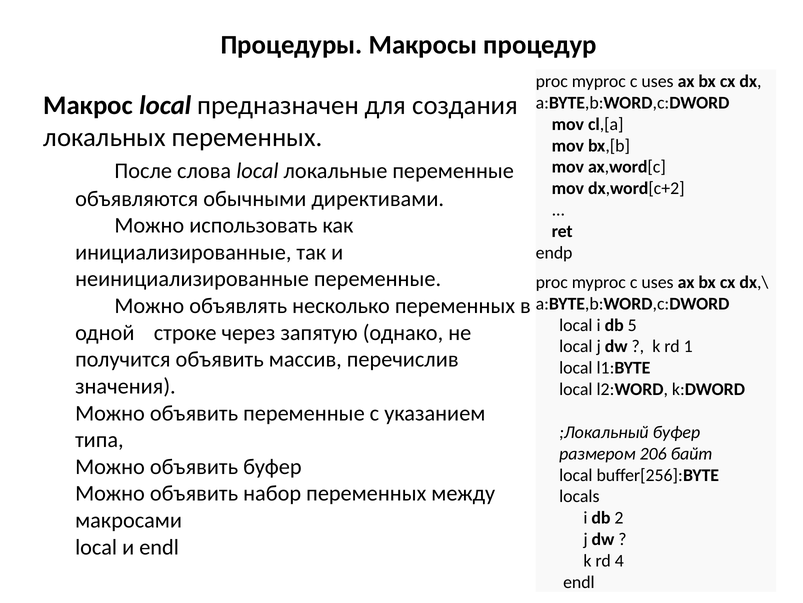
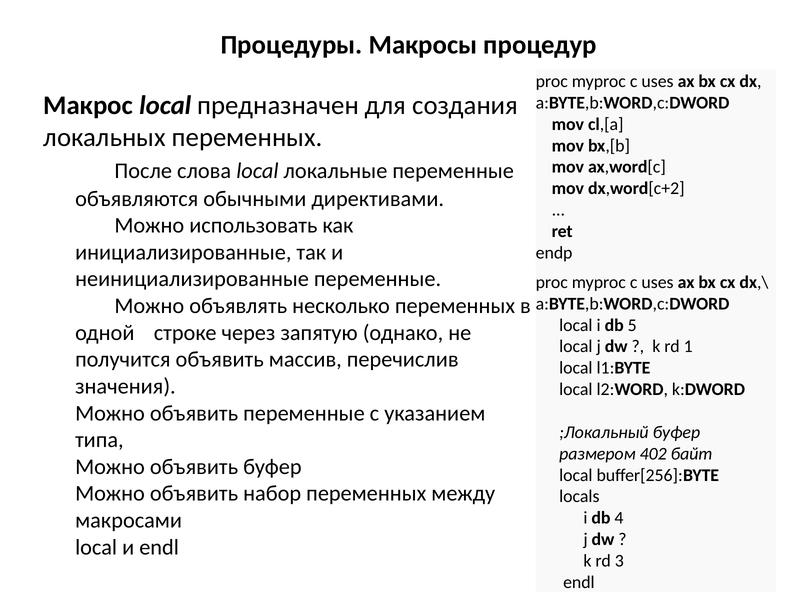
206: 206 -> 402
2: 2 -> 4
4: 4 -> 3
